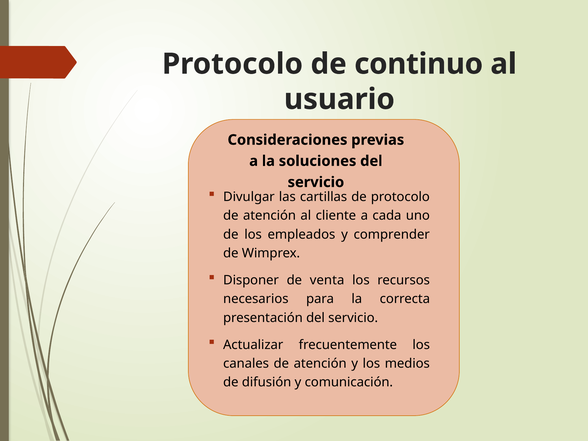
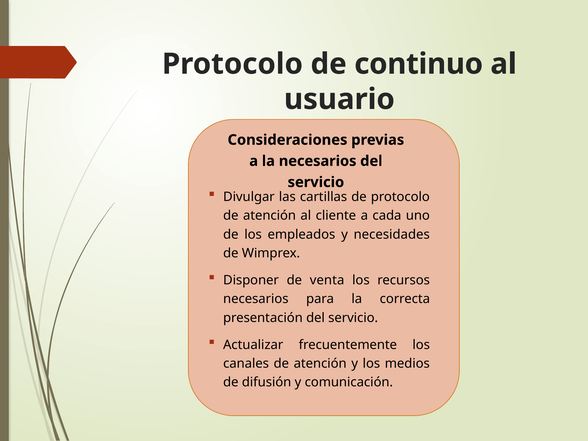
la soluciones: soluciones -> necesarios
comprender: comprender -> necesidades
